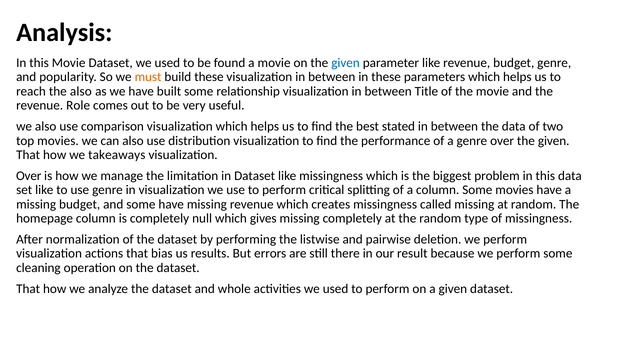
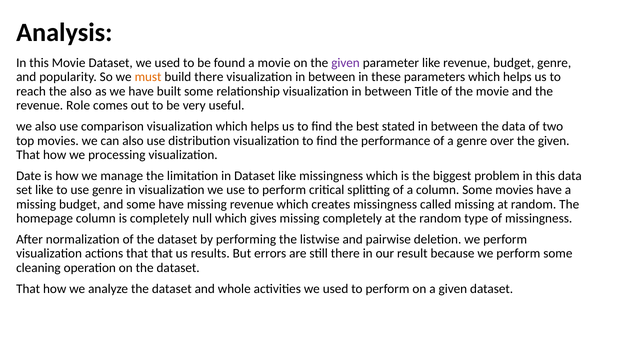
given at (346, 63) colour: blue -> purple
build these: these -> there
takeaways: takeaways -> processing
Over at (29, 176): Over -> Date
that bias: bias -> that
